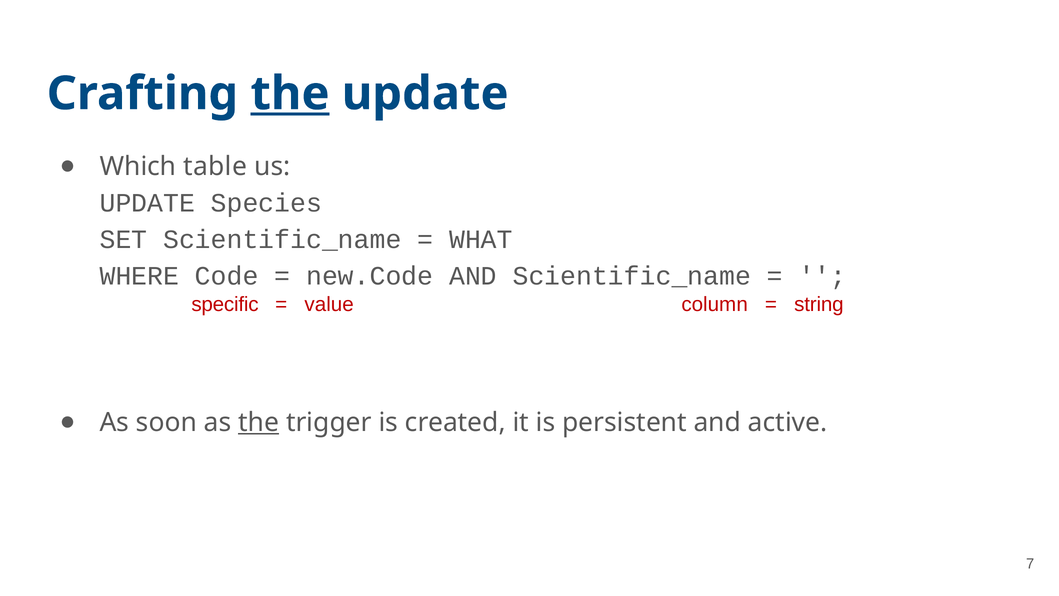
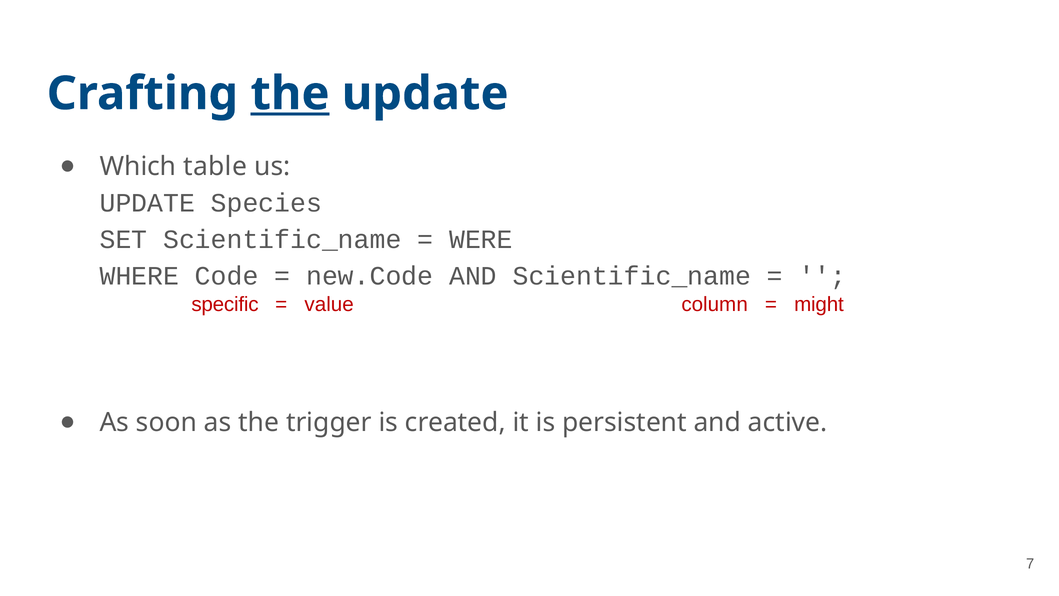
WHAT: WHAT -> WERE
string: string -> might
the at (259, 422) underline: present -> none
